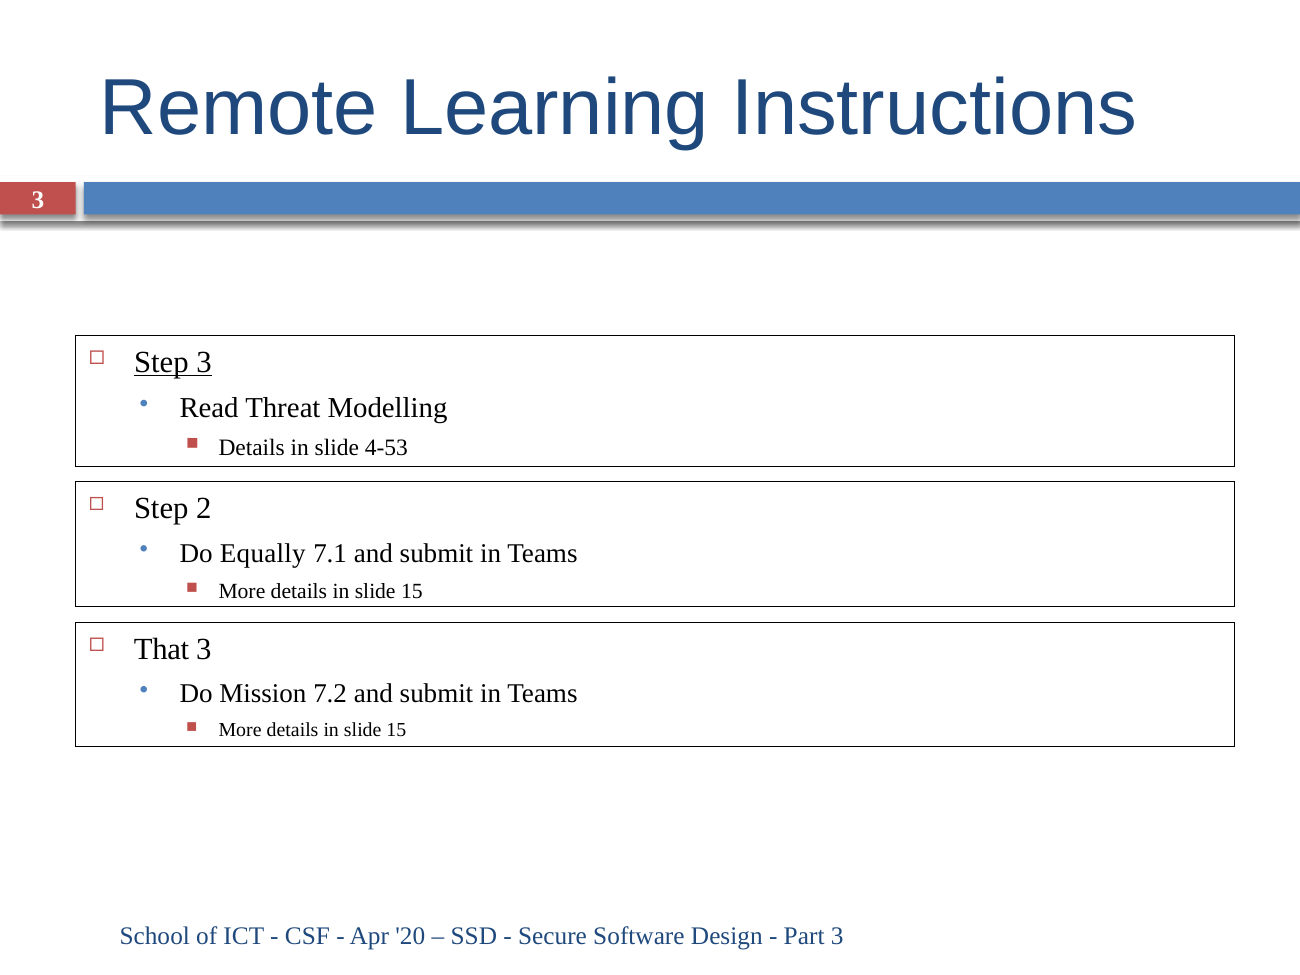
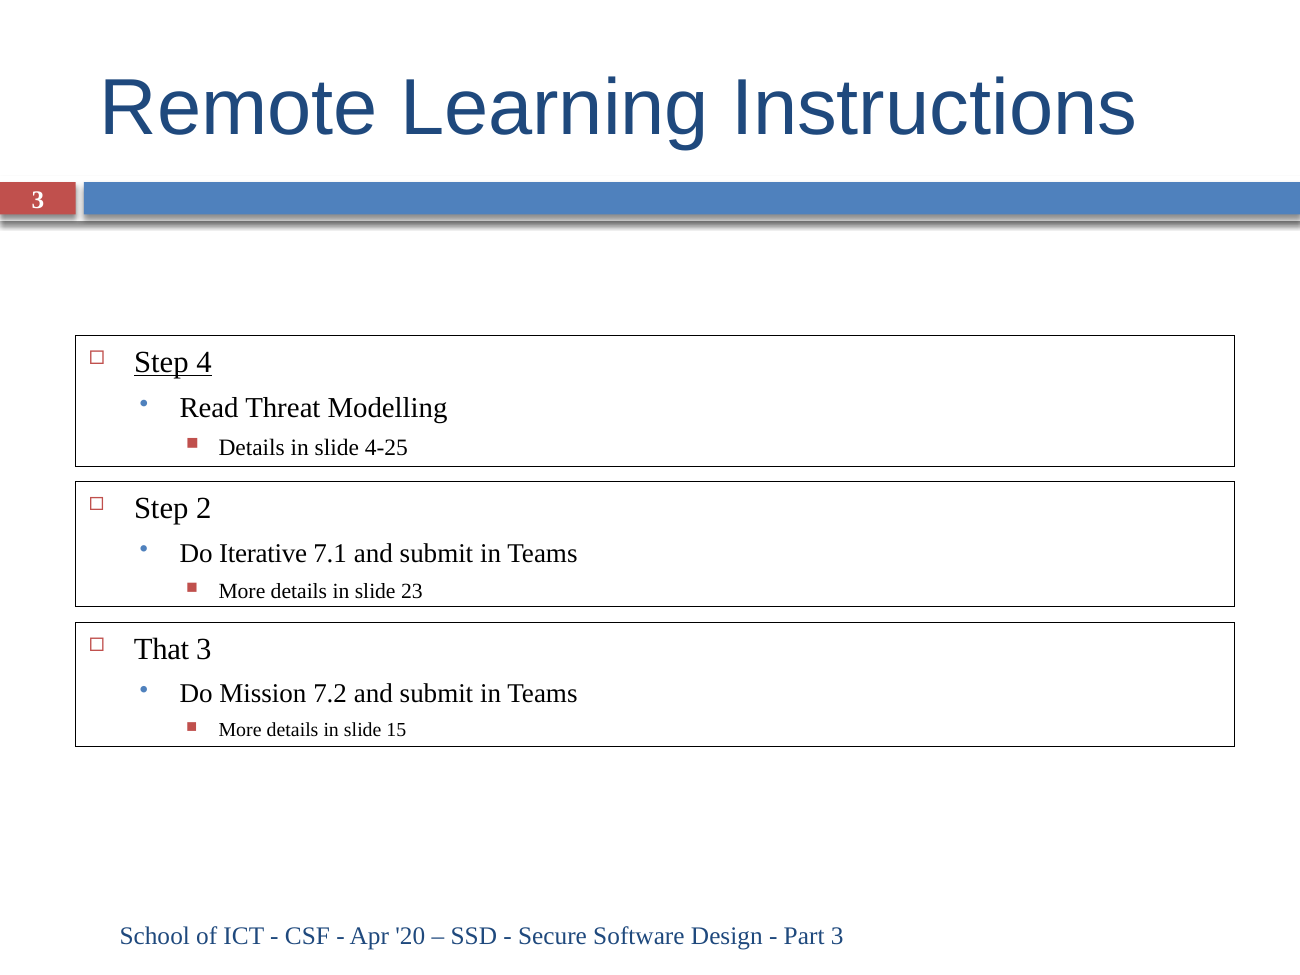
Step 3: 3 -> 4
4-53: 4-53 -> 4-25
Equally: Equally -> Iterative
15 at (412, 591): 15 -> 23
